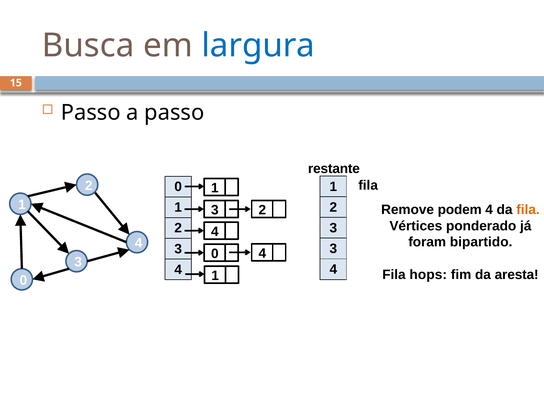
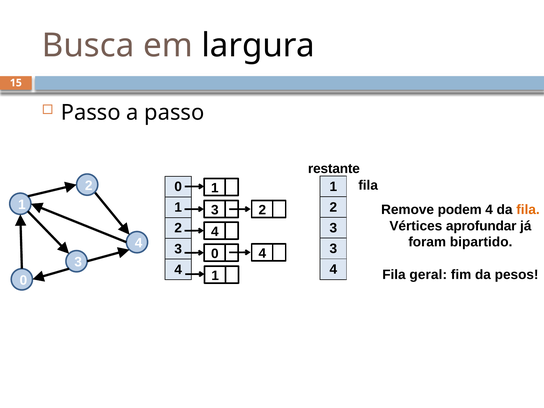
largura colour: blue -> black
ponderado: ponderado -> aprofundar
hops: hops -> geral
aresta: aresta -> pesos
